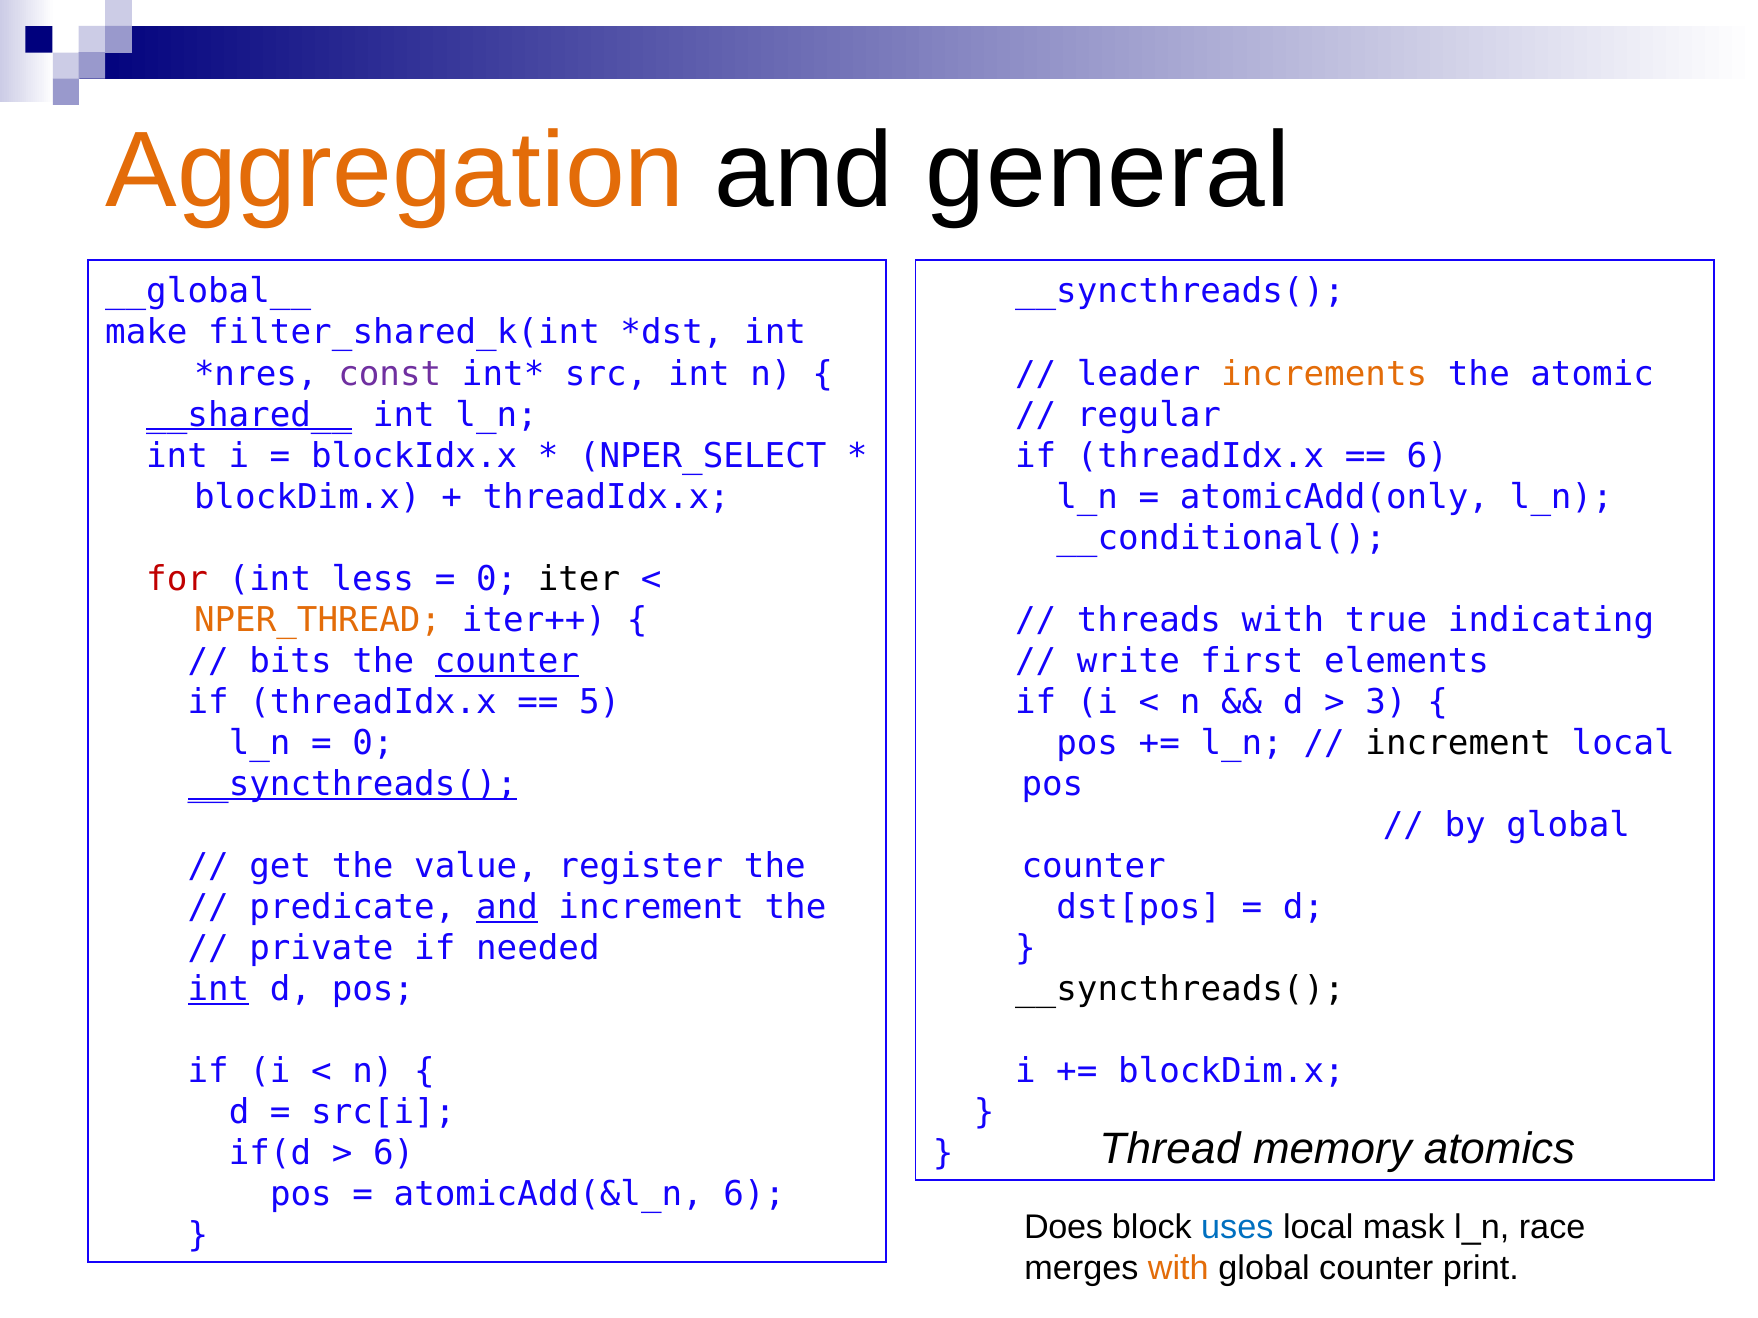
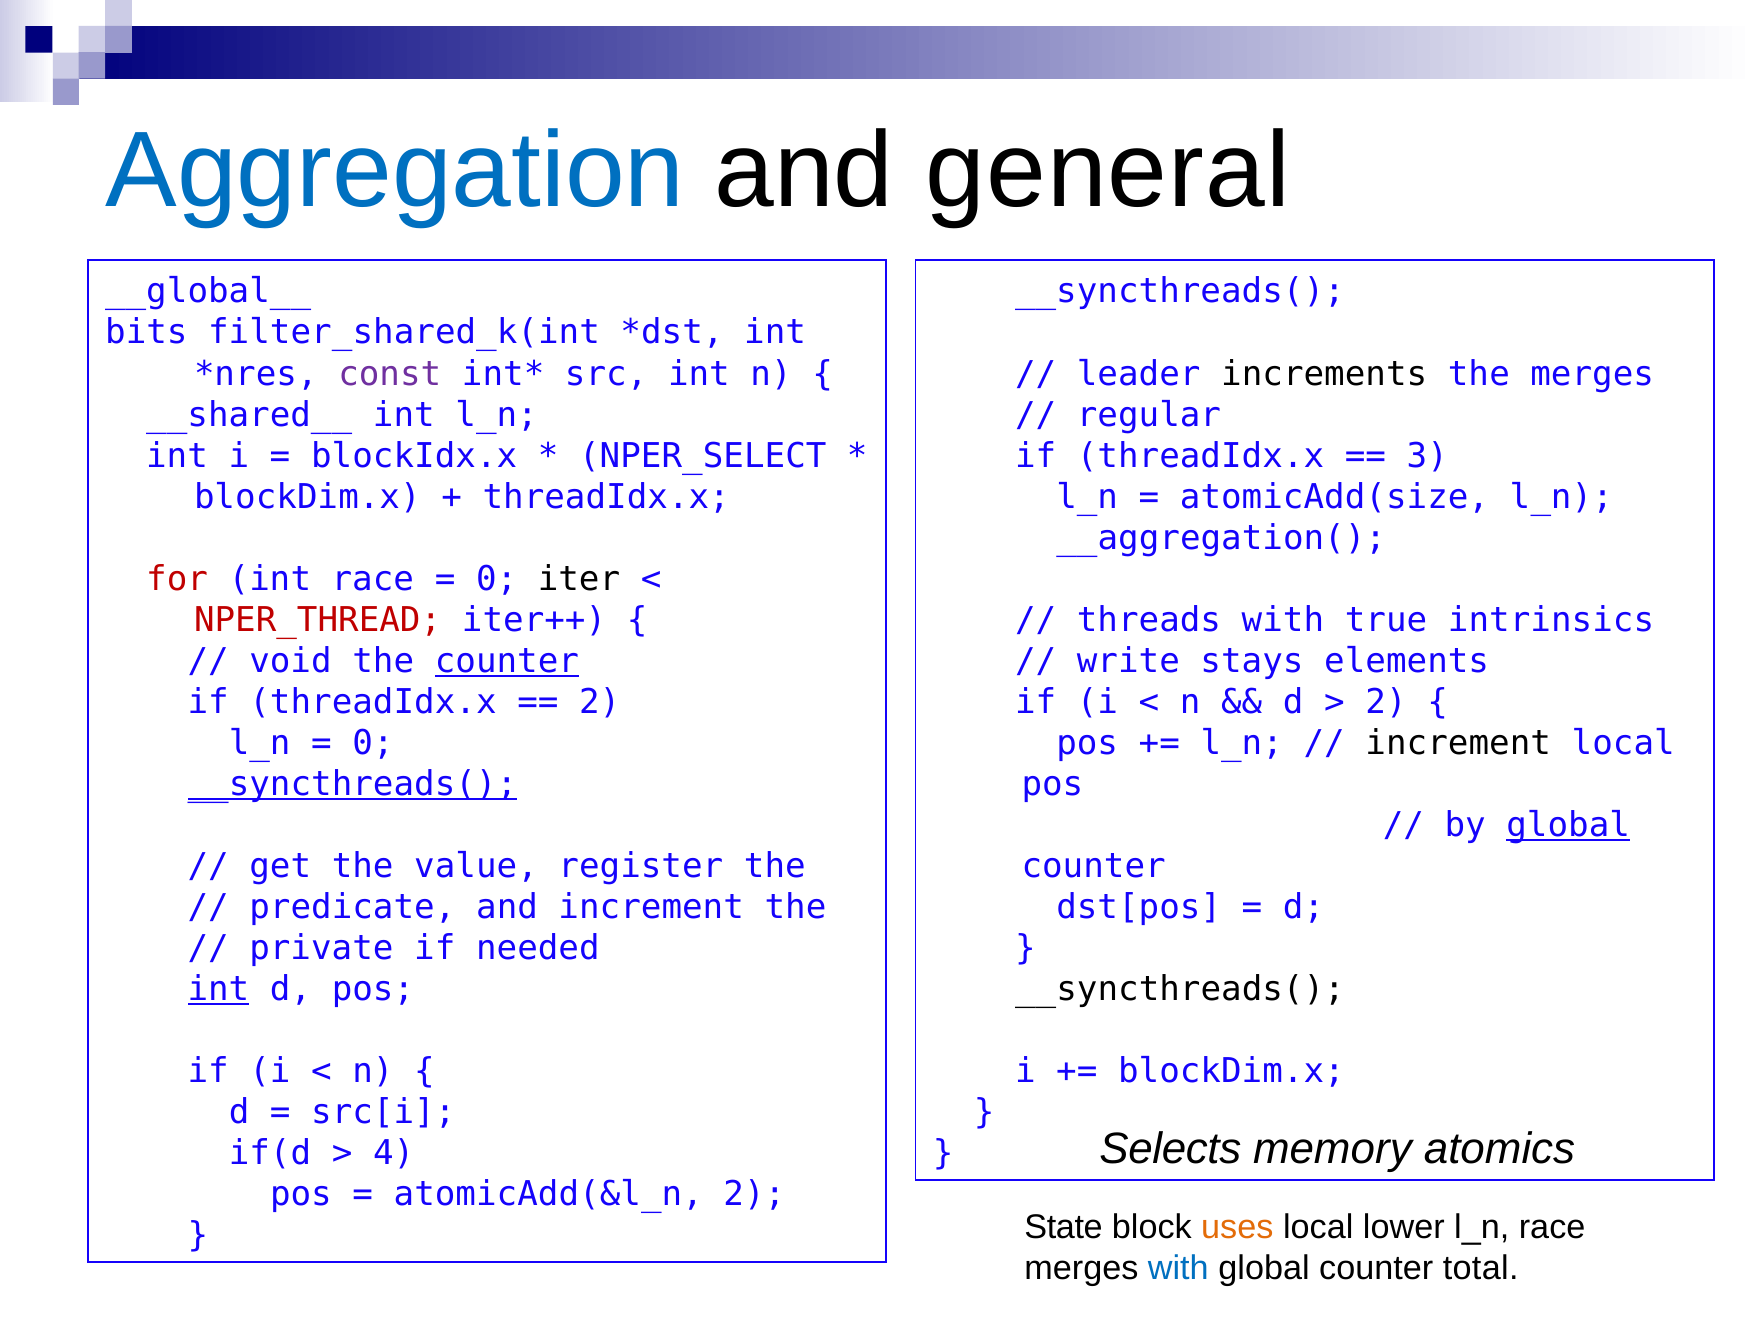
Aggregation colour: orange -> blue
make: make -> bits
increments colour: orange -> black
the atomic: atomic -> merges
__shared__ underline: present -> none
6 at (1427, 456): 6 -> 3
atomicAdd(only: atomicAdd(only -> atomicAdd(size
__conditional(: __conditional( -> __aggregation(
int less: less -> race
NPER_THREAD colour: orange -> red
indicating: indicating -> intrinsics
bits: bits -> void
first: first -> stays
5 at (600, 702): 5 -> 2
3 at (1386, 702): 3 -> 2
global at (1568, 825) underline: none -> present
and at (507, 907) underline: present -> none
Thread: Thread -> Selects
6 at (394, 1154): 6 -> 4
atomicAdd(&l_n 6: 6 -> 2
Does: Does -> State
uses colour: blue -> orange
mask: mask -> lower
with at (1178, 1269) colour: orange -> blue
print: print -> total
